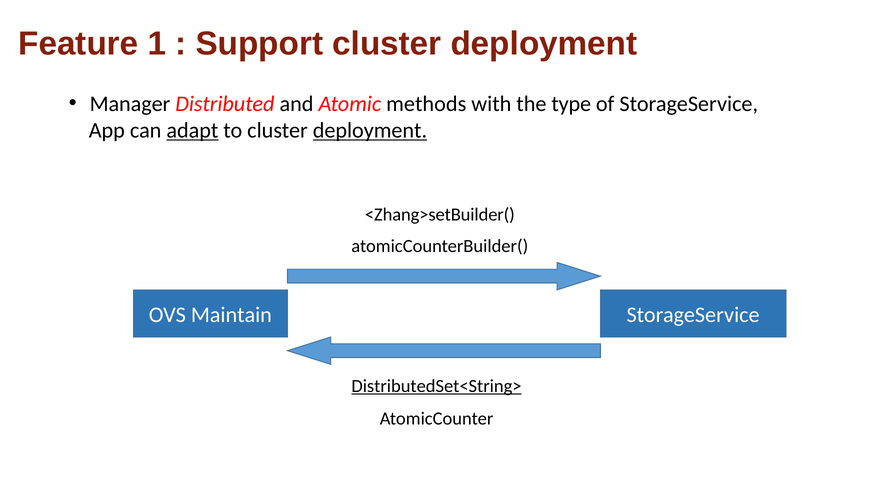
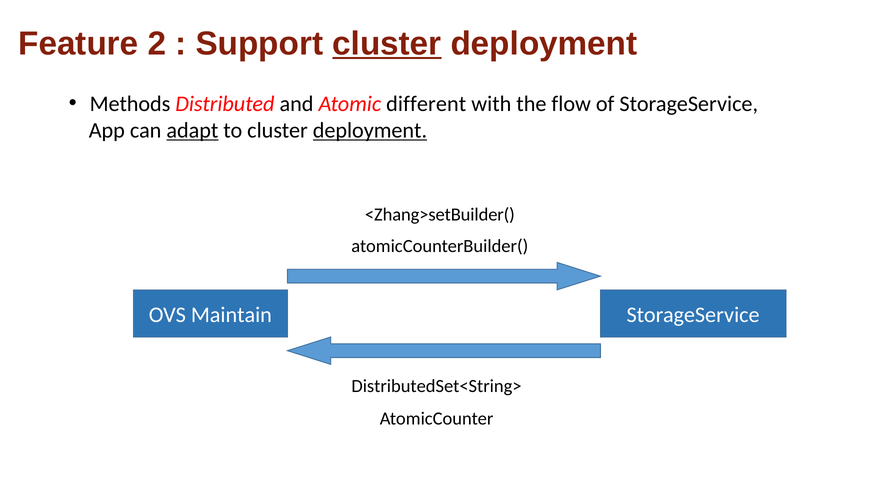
1: 1 -> 2
cluster at (387, 44) underline: none -> present
Manager: Manager -> Methods
methods: methods -> different
type: type -> flow
DistributedSet<String> underline: present -> none
